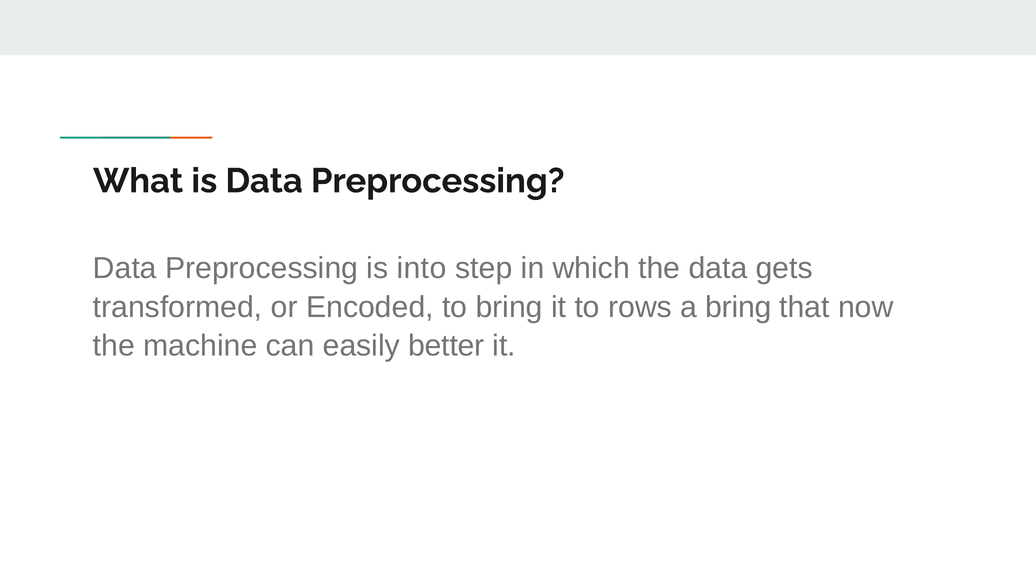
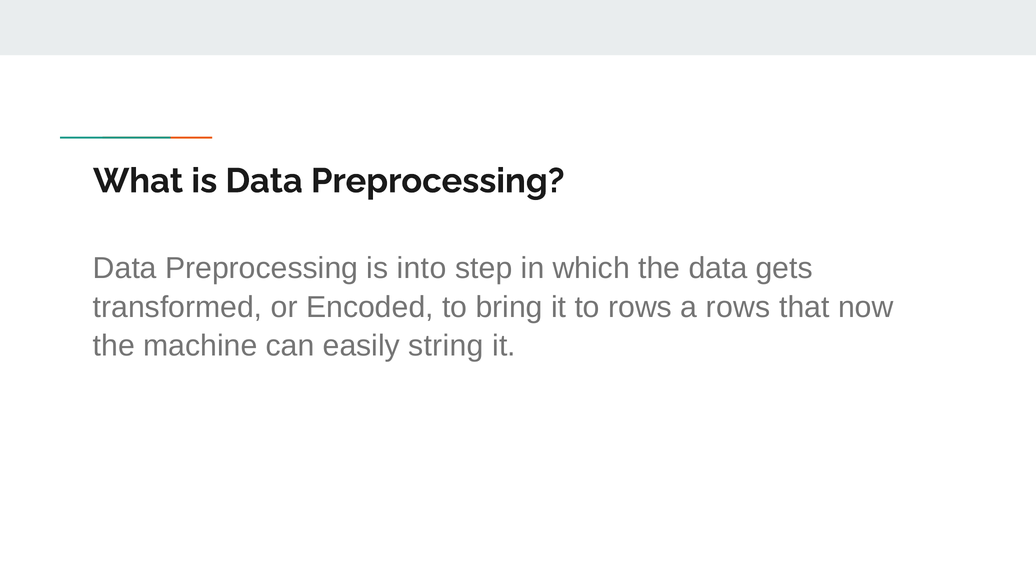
a bring: bring -> rows
better: better -> string
